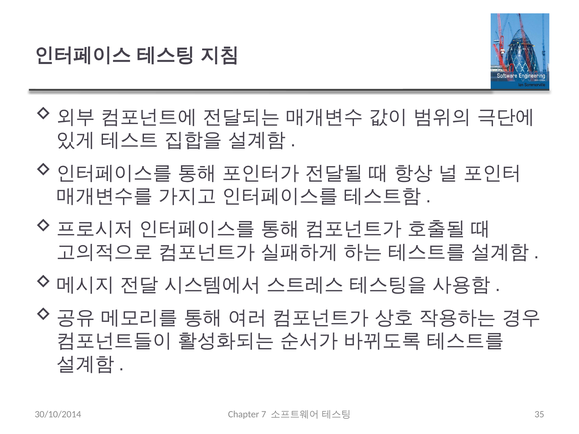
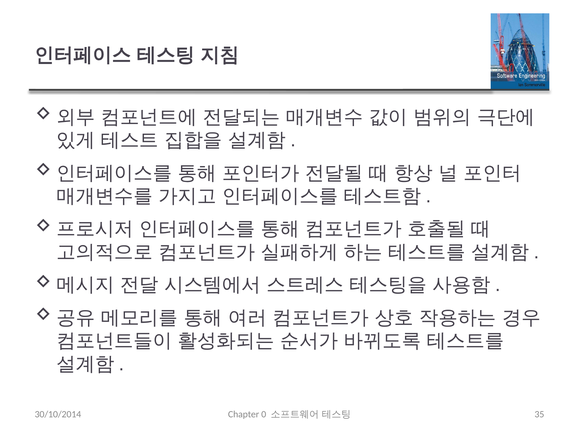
7: 7 -> 0
